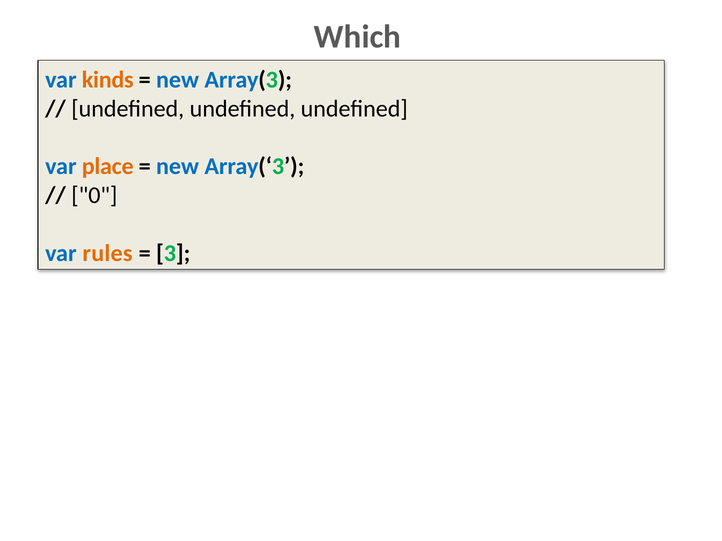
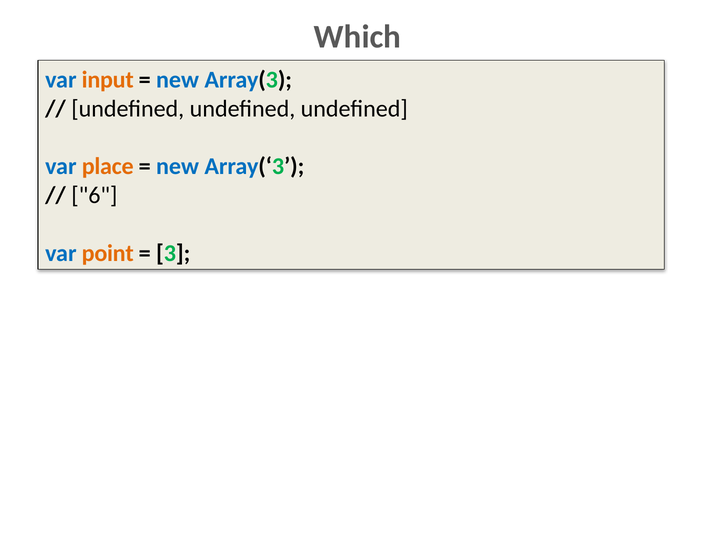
kinds: kinds -> input
0: 0 -> 6
rules: rules -> point
